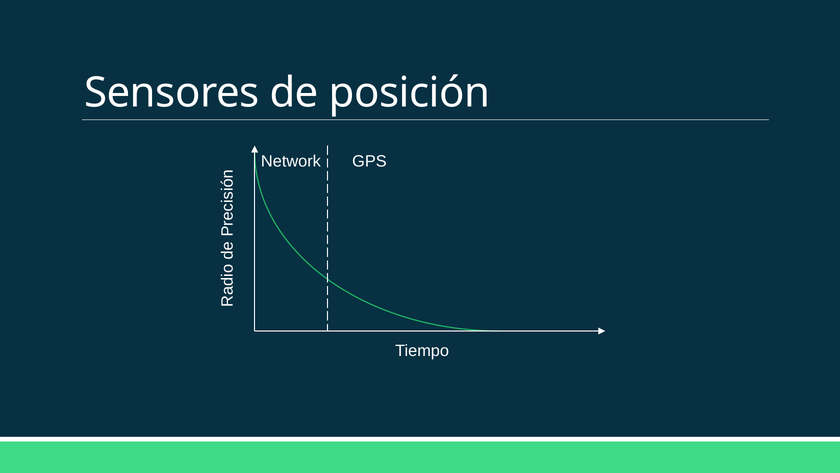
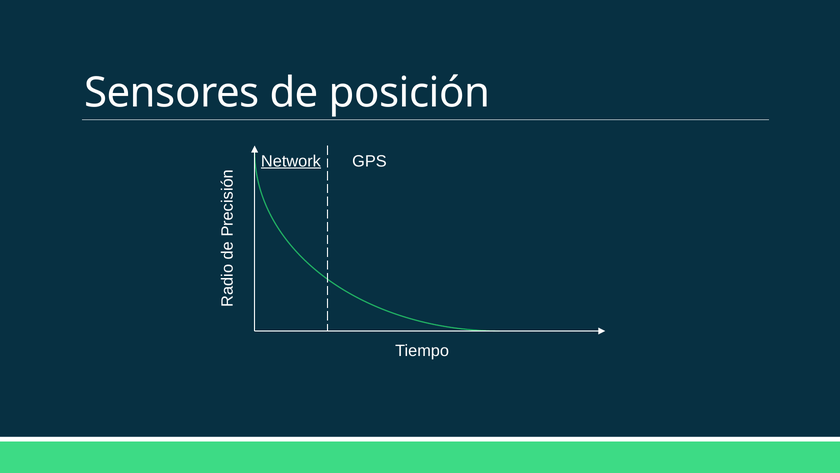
Network underline: none -> present
